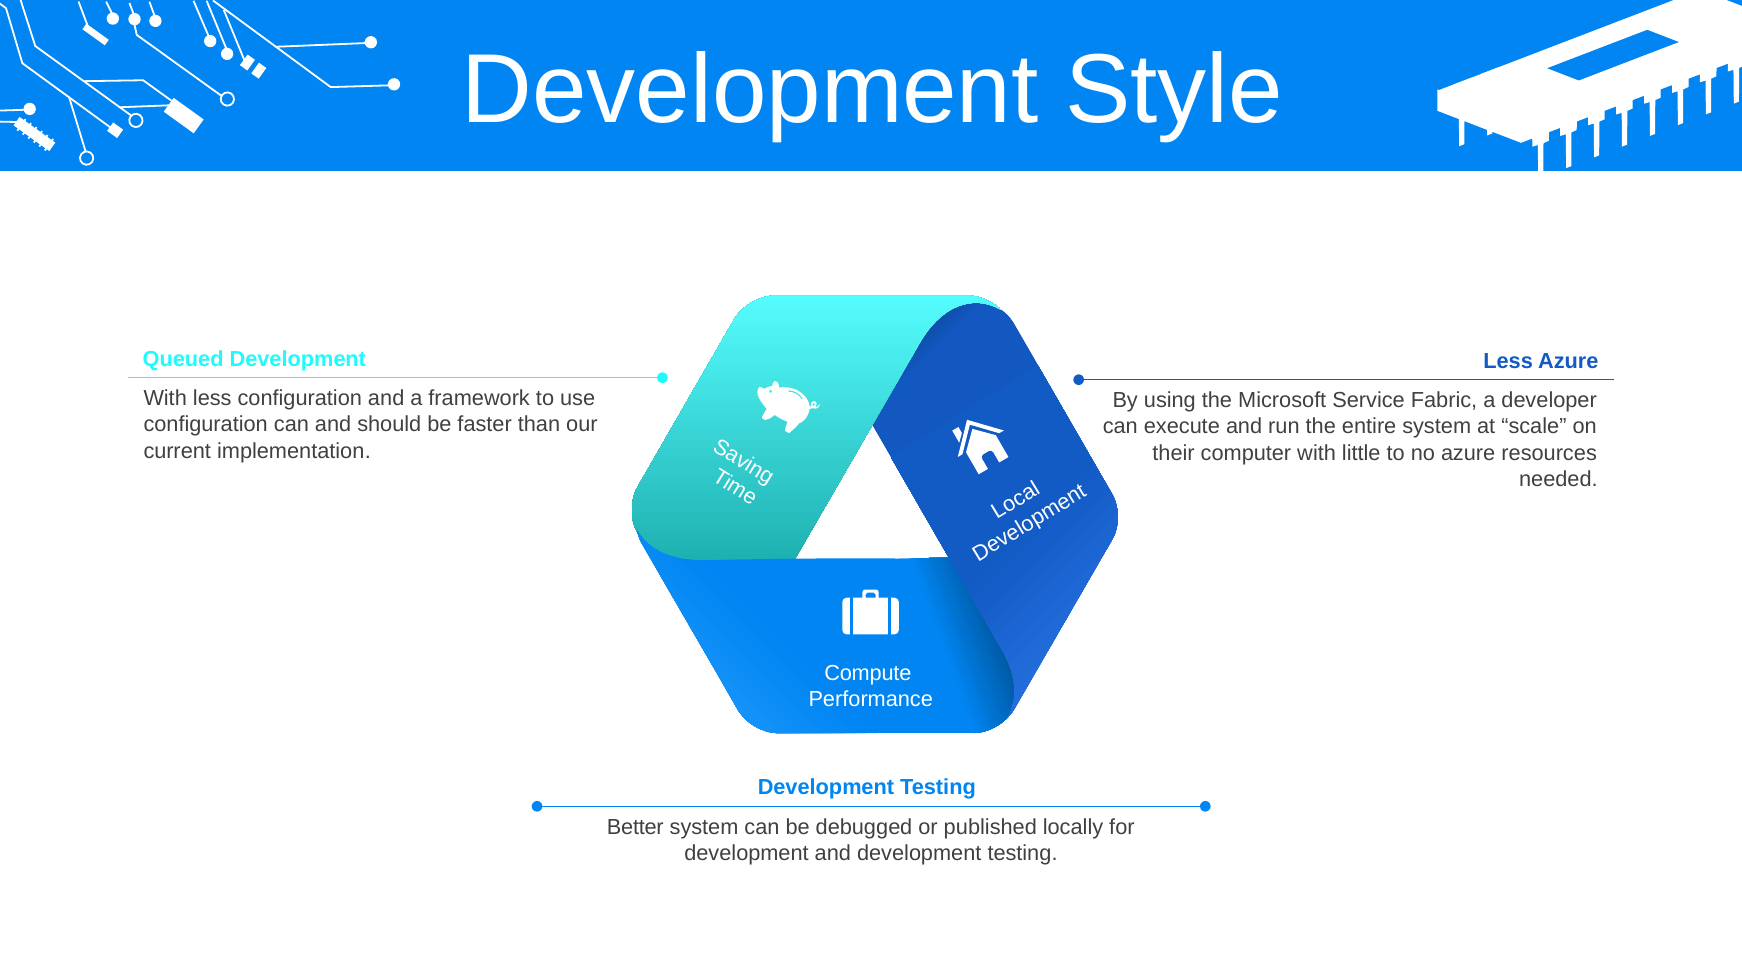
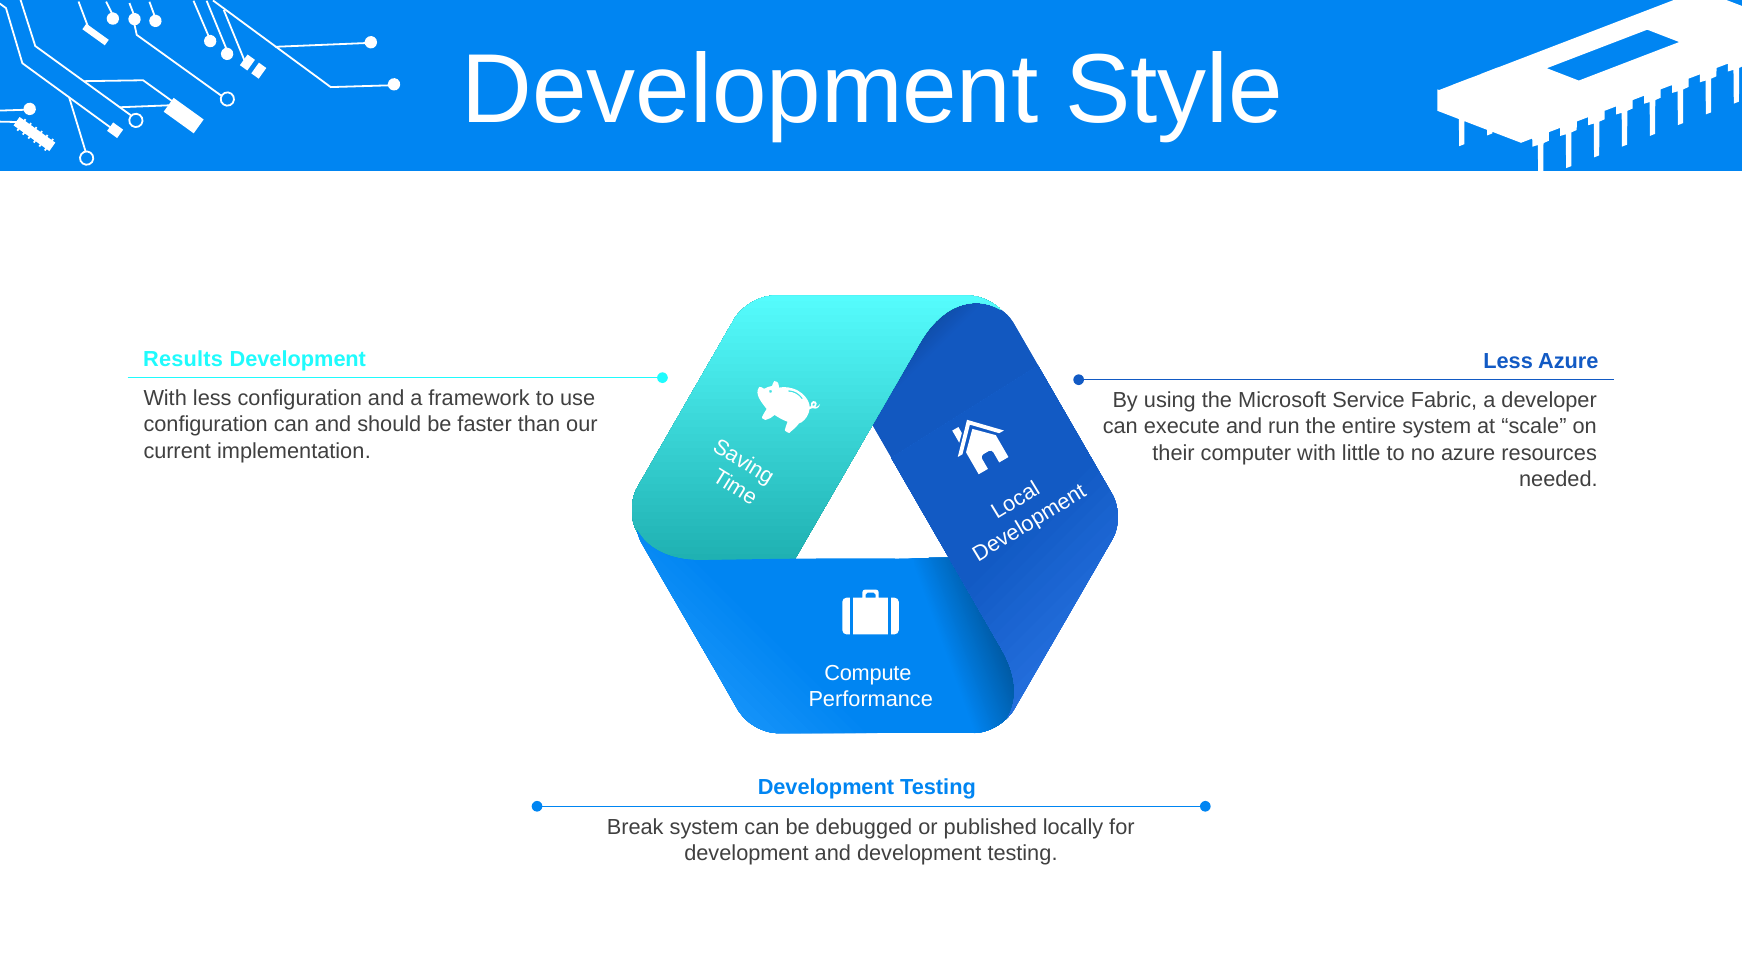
Queued: Queued -> Results
Better: Better -> Break
